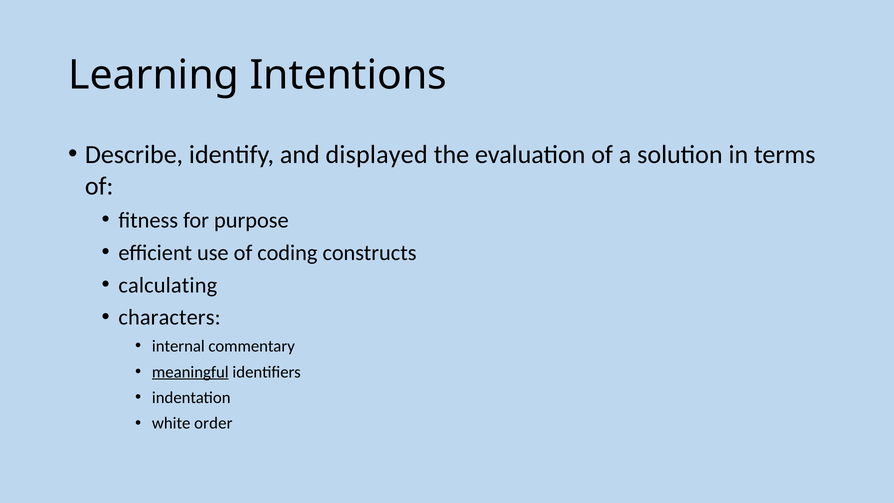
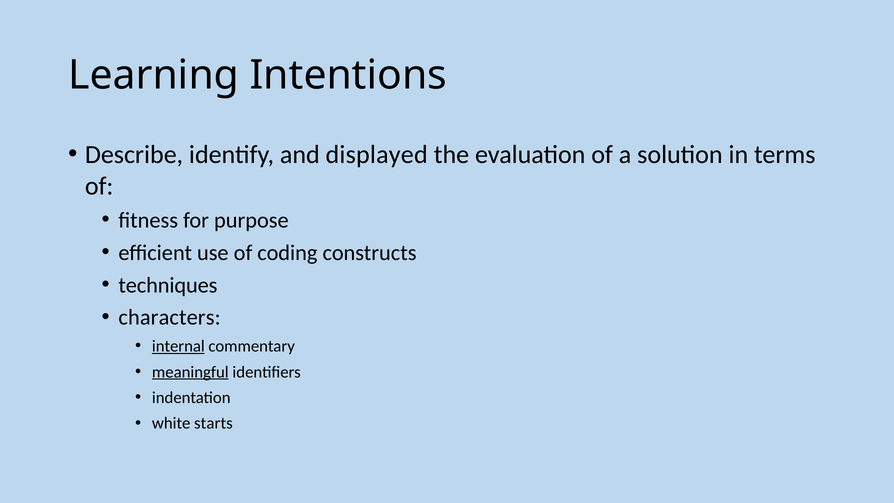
calculating: calculating -> techniques
internal underline: none -> present
order: order -> starts
